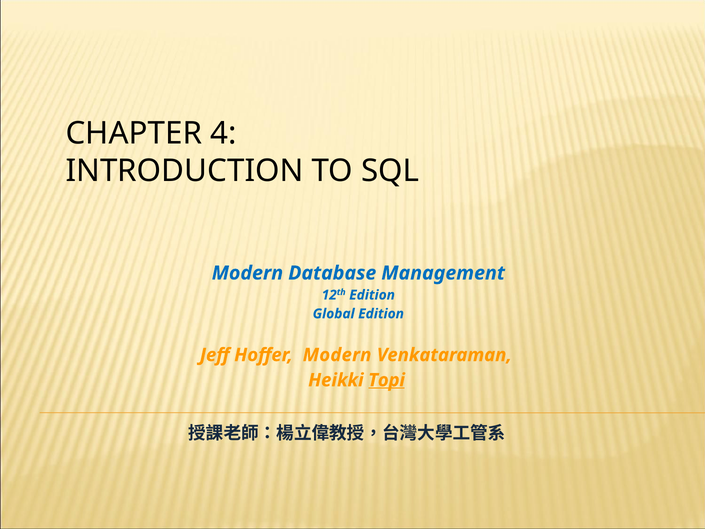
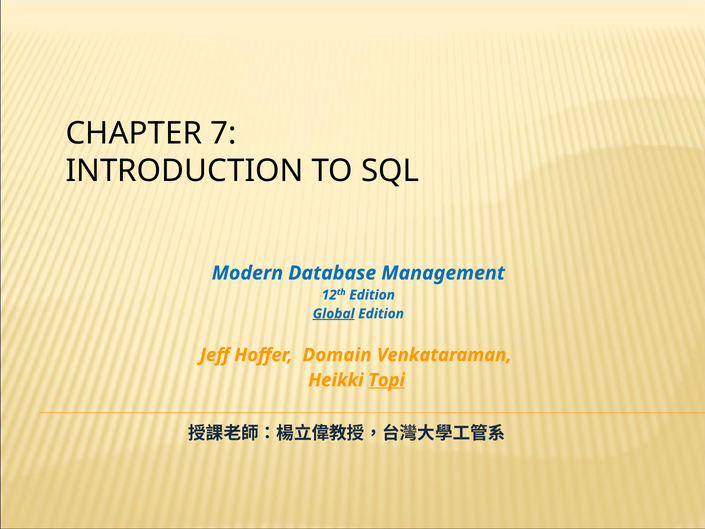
4: 4 -> 7
Global underline: none -> present
Hoffer Modern: Modern -> Domain
